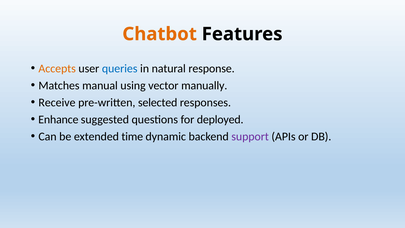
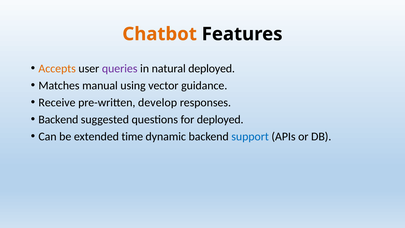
queries colour: blue -> purple
natural response: response -> deployed
manually: manually -> guidance
selected: selected -> develop
Enhance at (58, 119): Enhance -> Backend
support colour: purple -> blue
